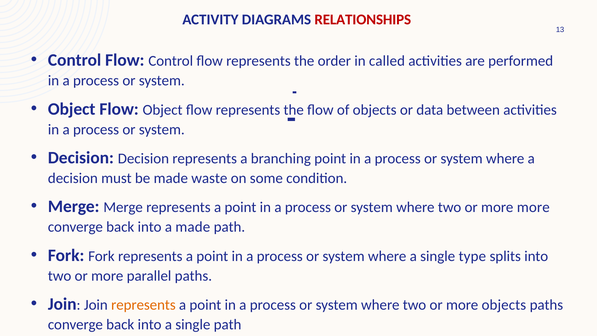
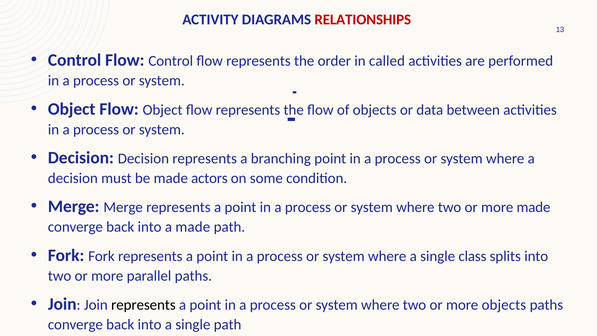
waste: waste -> actors
more more: more -> made
type: type -> class
represents at (143, 305) colour: orange -> black
